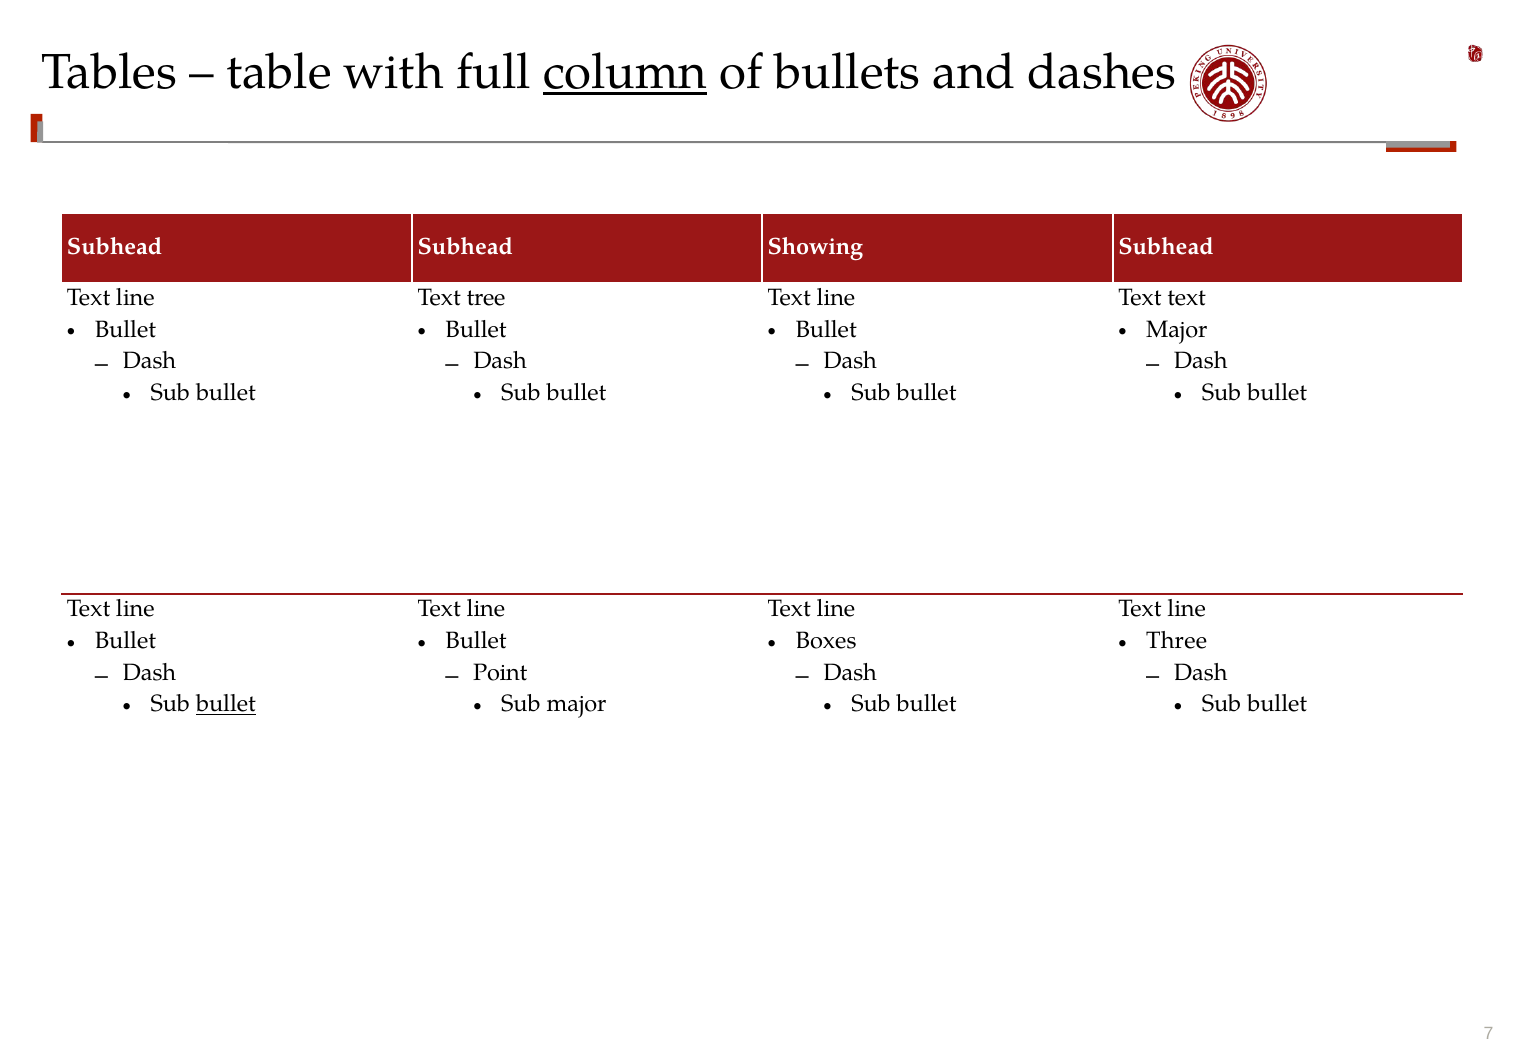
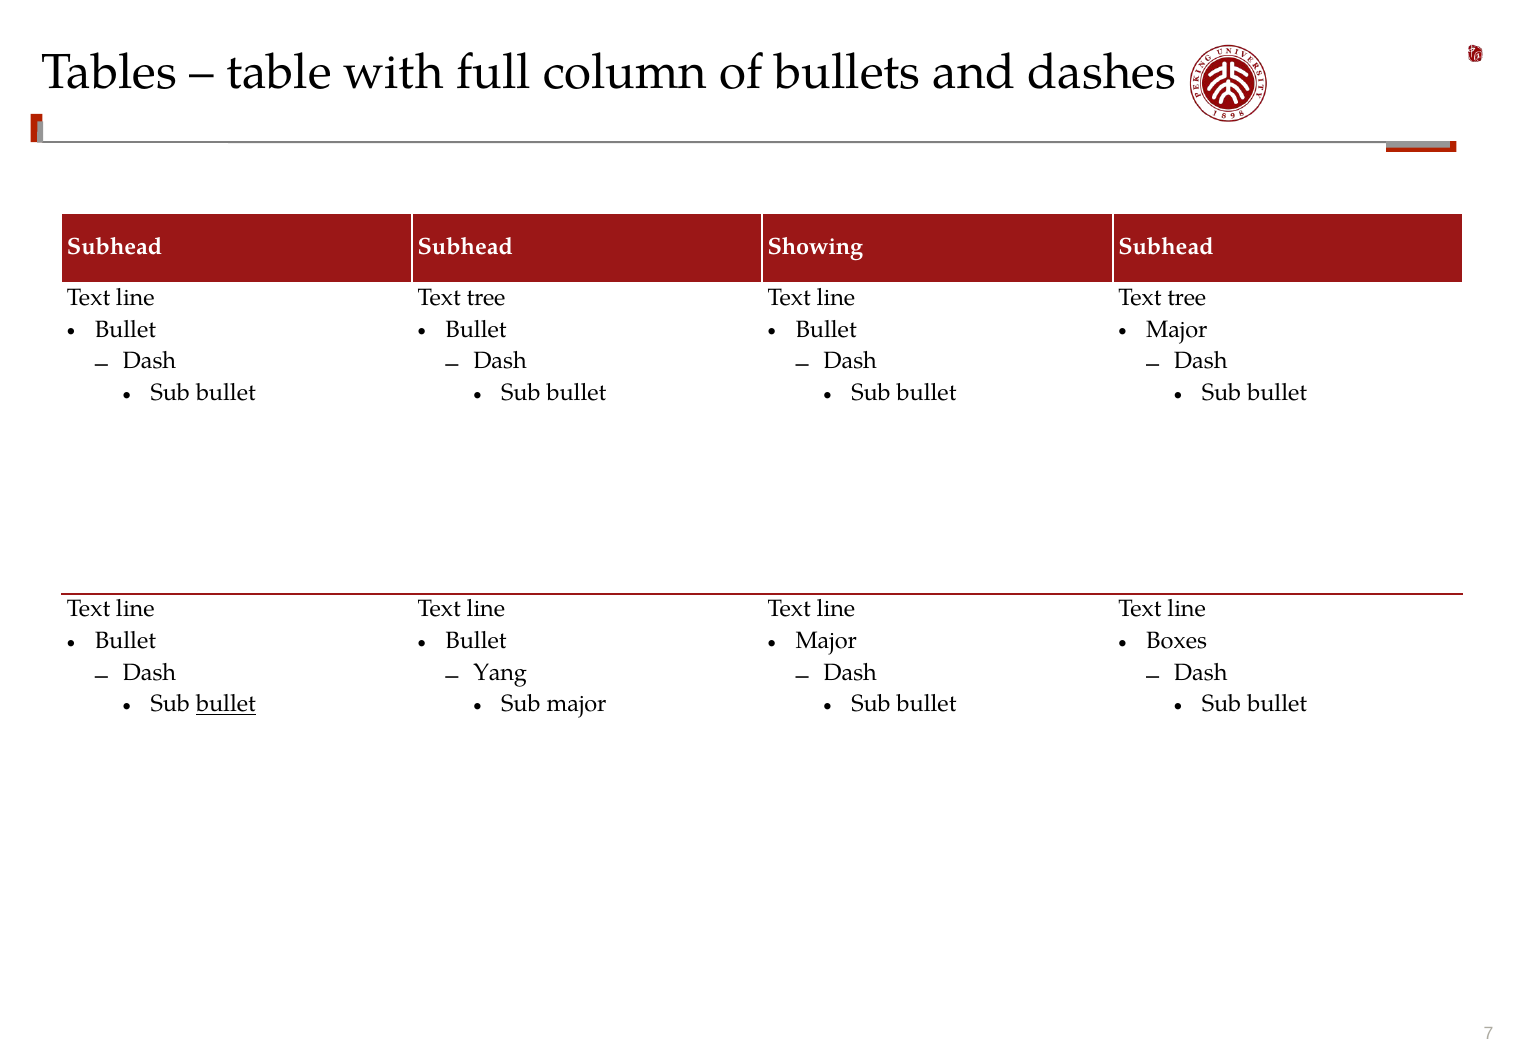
column underline: present -> none
text at (1187, 298): text -> tree
Boxes at (826, 641): Boxes -> Major
Three: Three -> Boxes
Point: Point -> Yang
